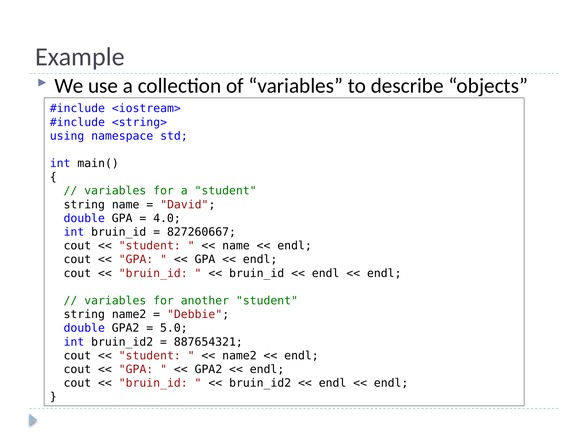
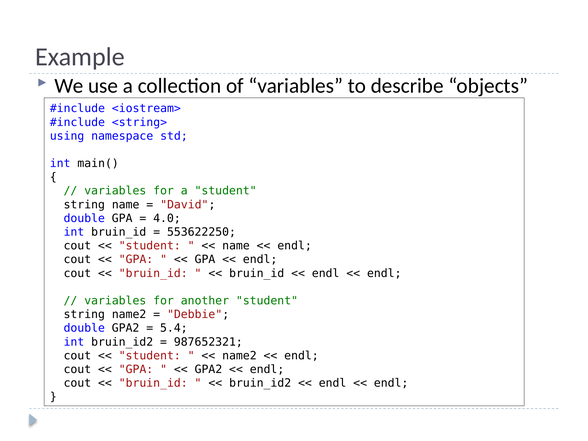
827260667: 827260667 -> 553622250
5.0: 5.0 -> 5.4
887654321: 887654321 -> 987652321
